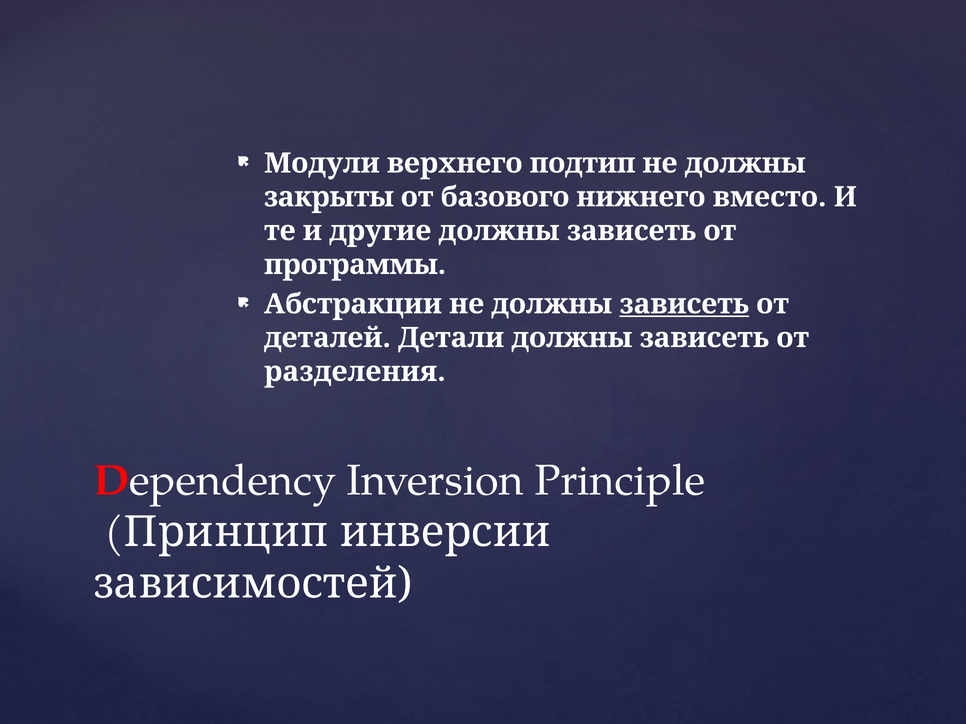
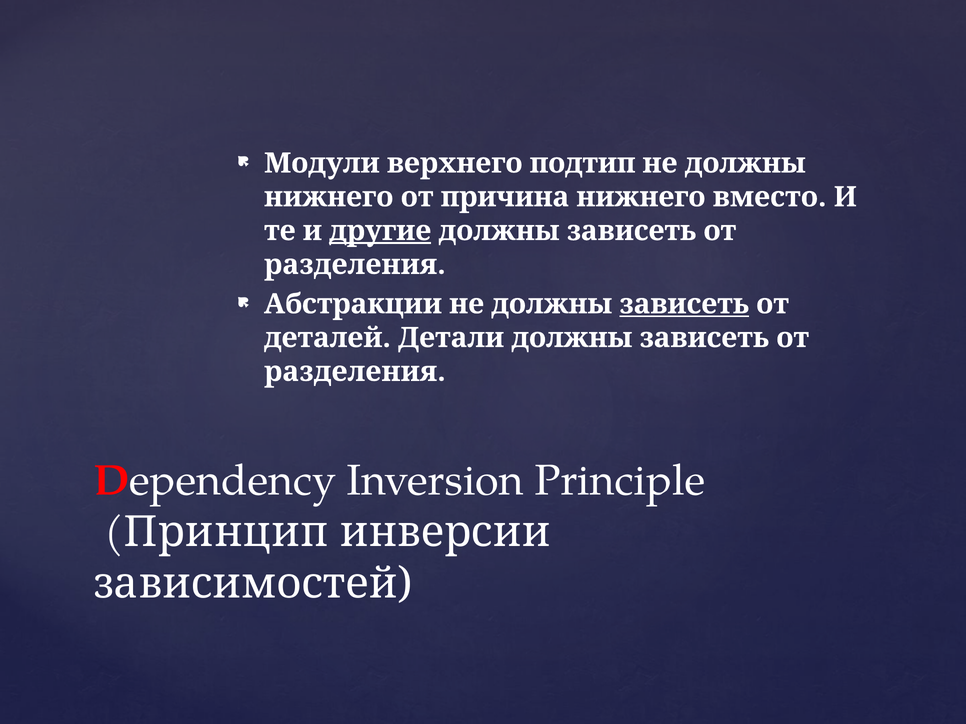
закрыты at (329, 197): закрыты -> нижнего
базового: базового -> причина
другие underline: none -> present
программы at (355, 265): программы -> разделения
